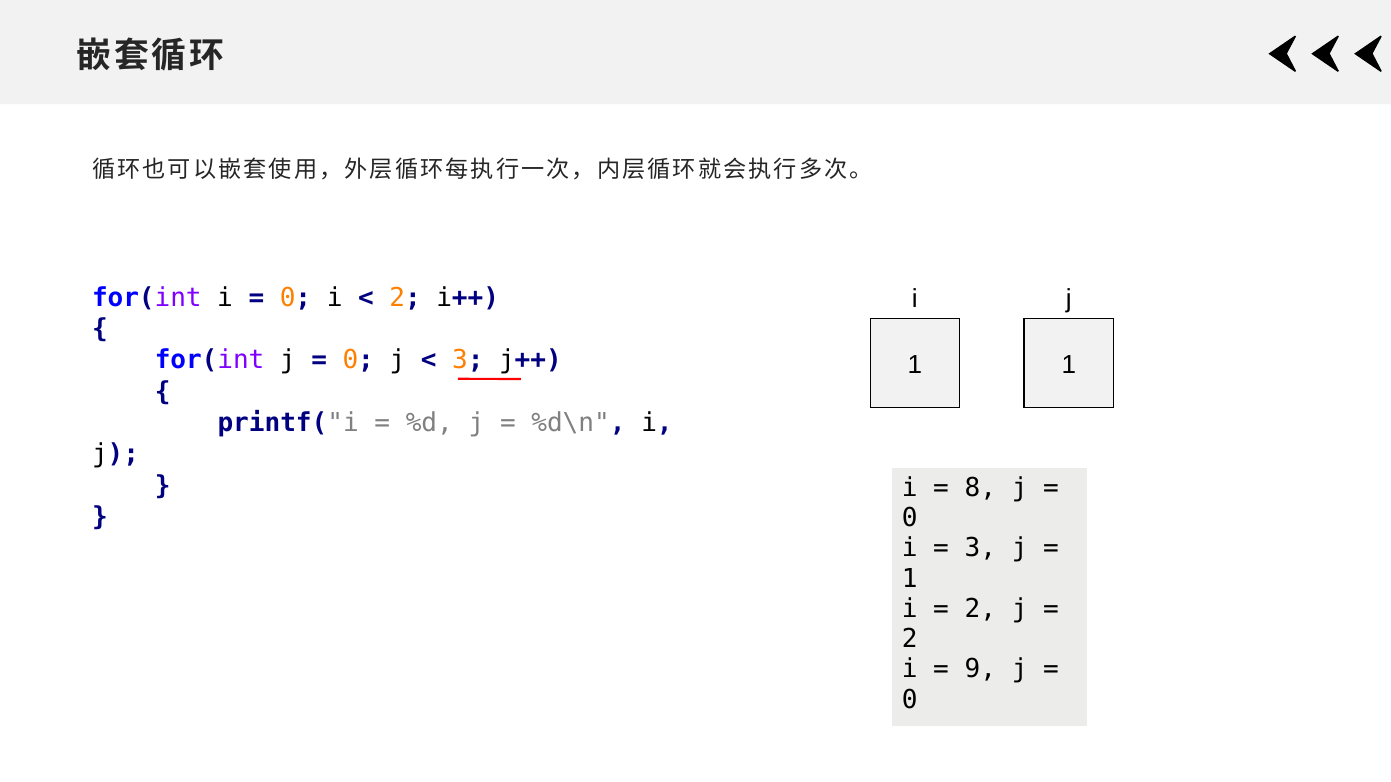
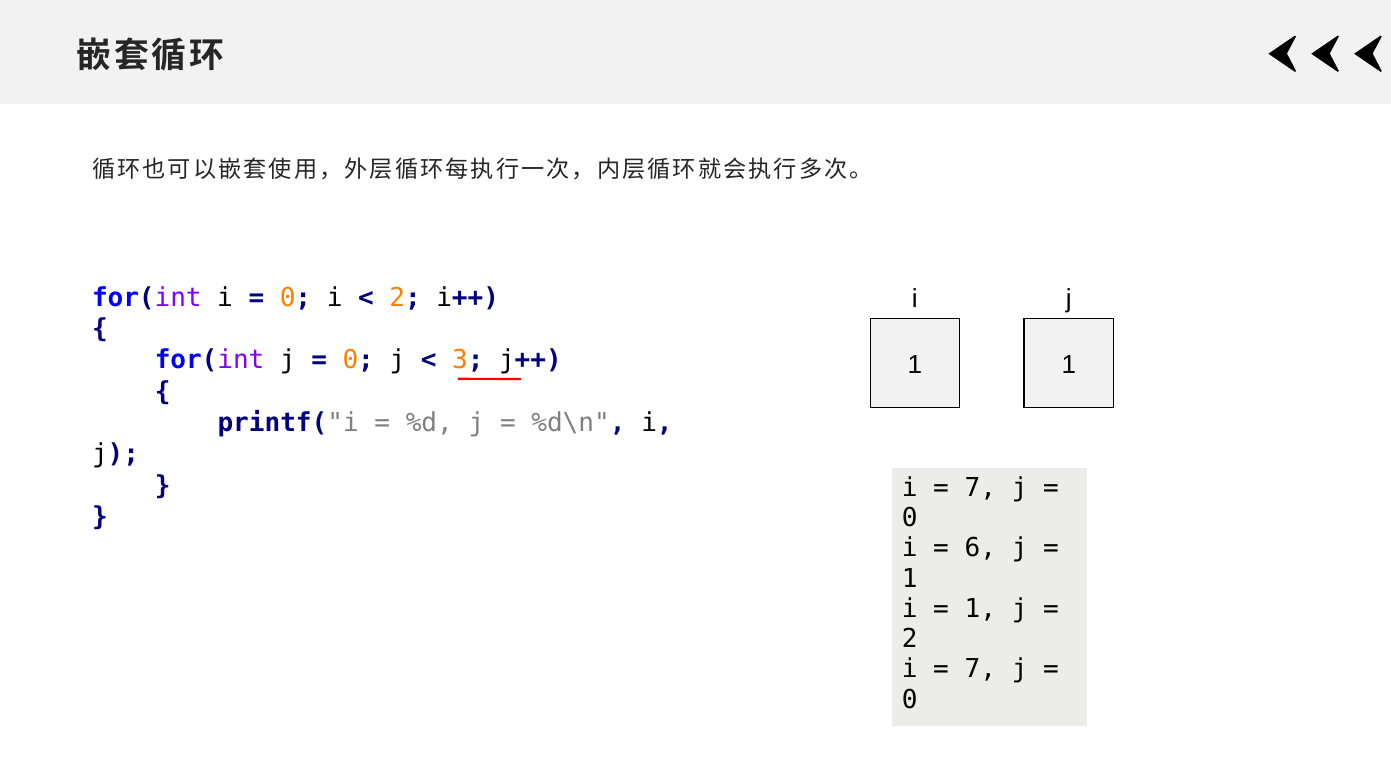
8 at (980, 488): 8 -> 7
3 at (980, 549): 3 -> 6
2 at (980, 609): 2 -> 1
9 at (980, 670): 9 -> 7
